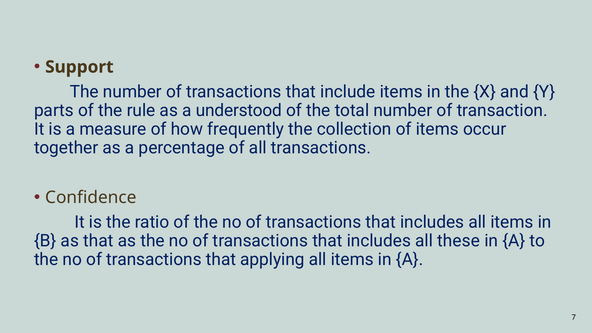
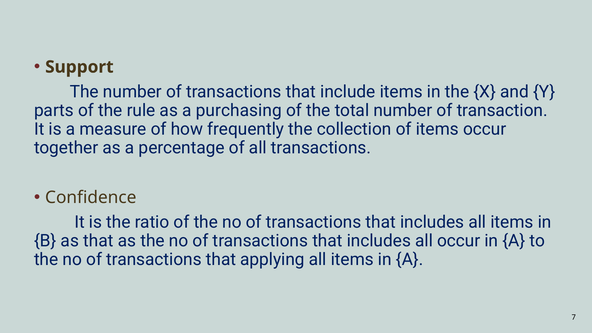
understood: understood -> purchasing
all these: these -> occur
